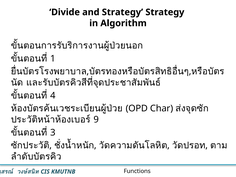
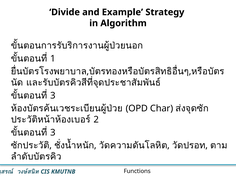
and Strategy: Strategy -> Example
4 at (53, 95): 4 -> 3
9: 9 -> 2
